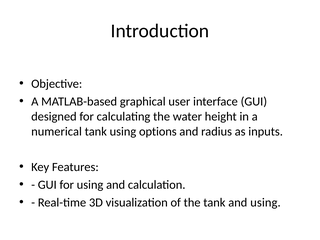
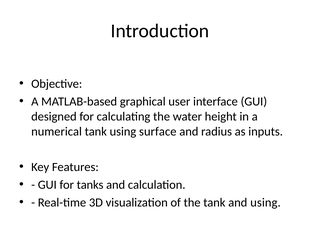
options: options -> surface
for using: using -> tanks
